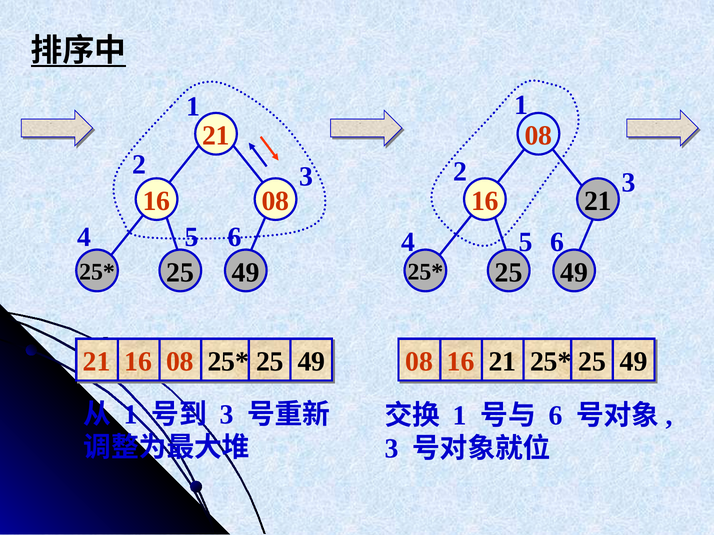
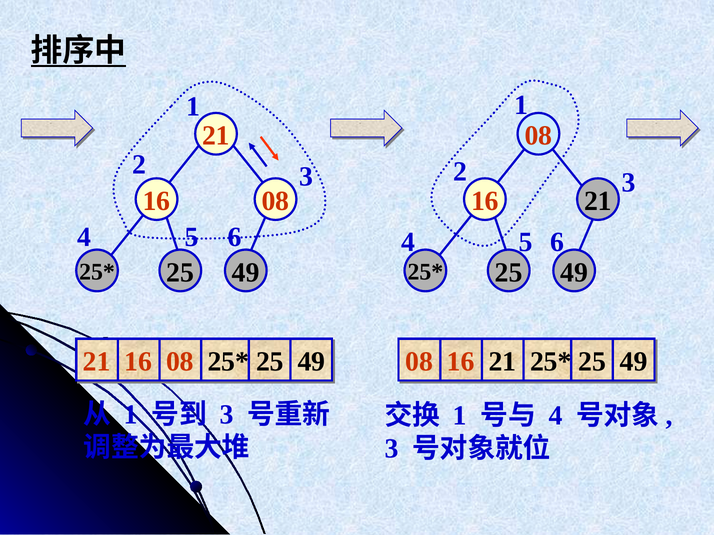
6 at (556, 416): 6 -> 4
